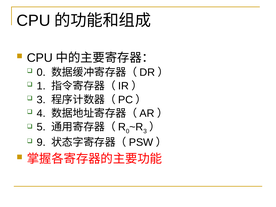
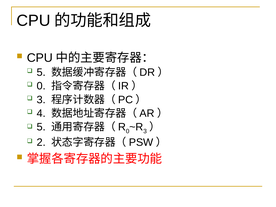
0 at (41, 72): 0 -> 5
1 at (41, 86): 1 -> 0
9: 9 -> 2
